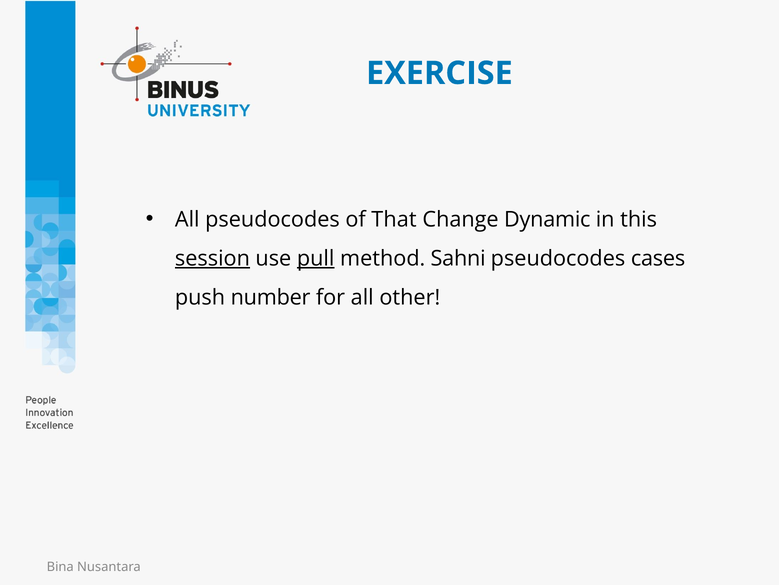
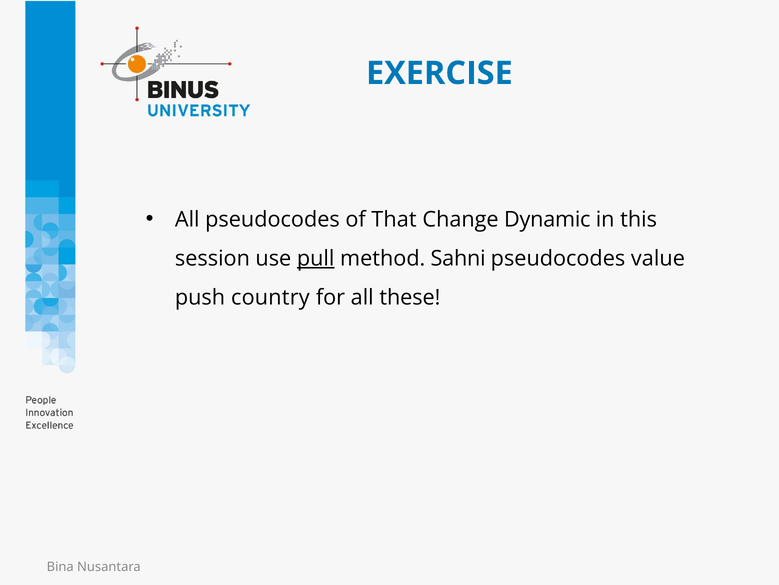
session underline: present -> none
cases: cases -> value
number: number -> country
other: other -> these
